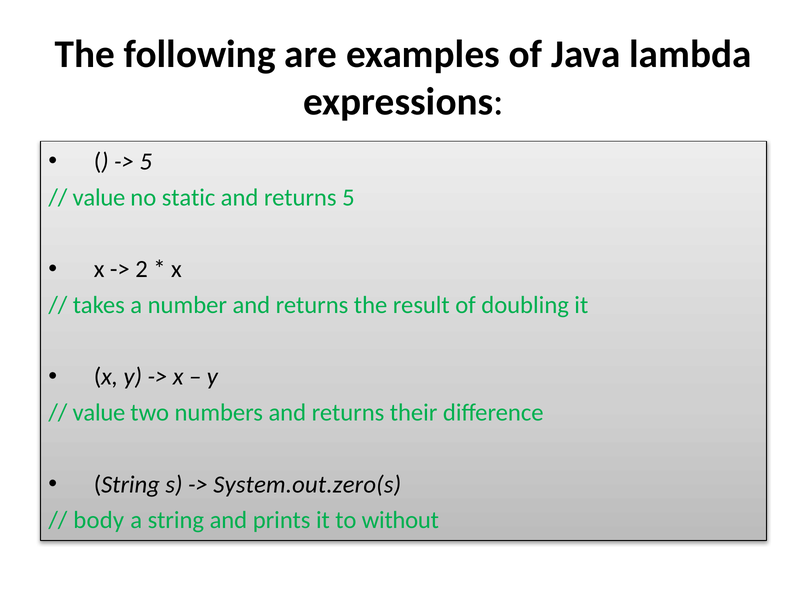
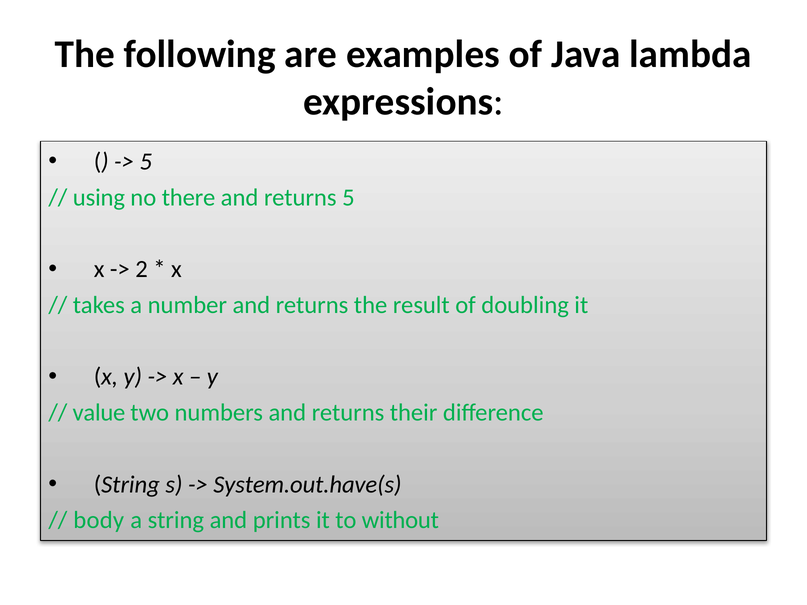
value at (99, 198): value -> using
static: static -> there
System.out.zero(s: System.out.zero(s -> System.out.have(s
